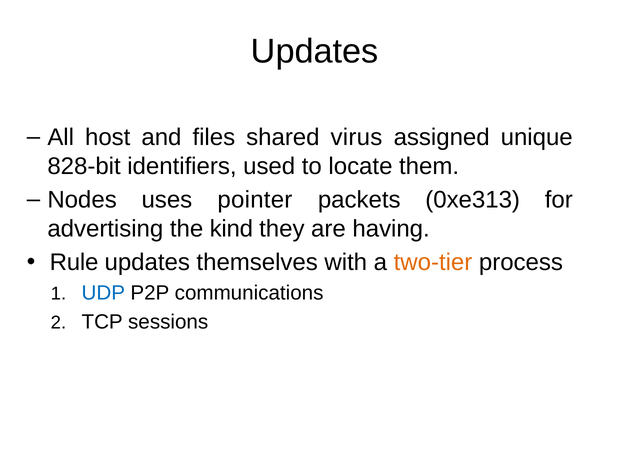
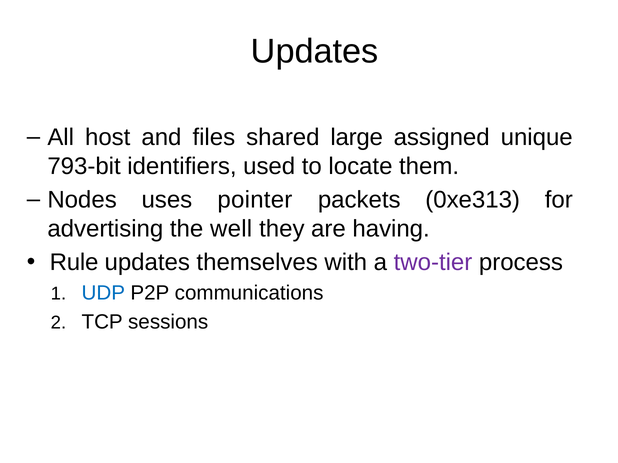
virus: virus -> large
828-bit: 828-bit -> 793-bit
kind: kind -> well
two-tier colour: orange -> purple
